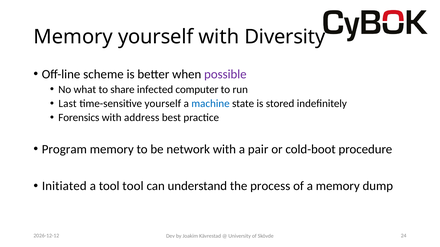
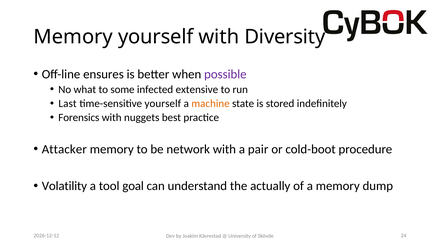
scheme: scheme -> ensures
share: share -> some
computer: computer -> extensive
machine colour: blue -> orange
address: address -> nuggets
Program: Program -> Attacker
Initiated: Initiated -> Volatility
tool tool: tool -> goal
process: process -> actually
